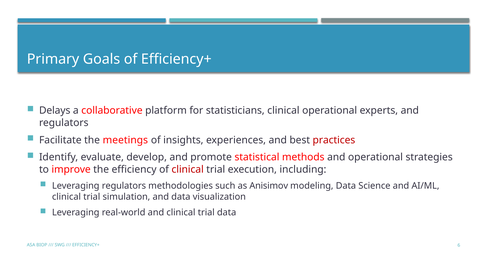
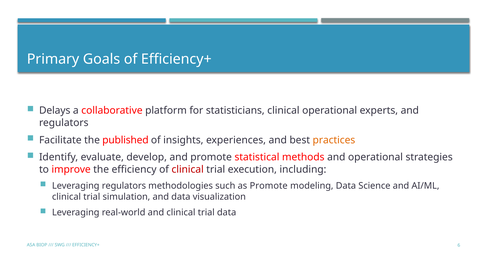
meetings: meetings -> published
practices colour: red -> orange
as Anisimov: Anisimov -> Promote
